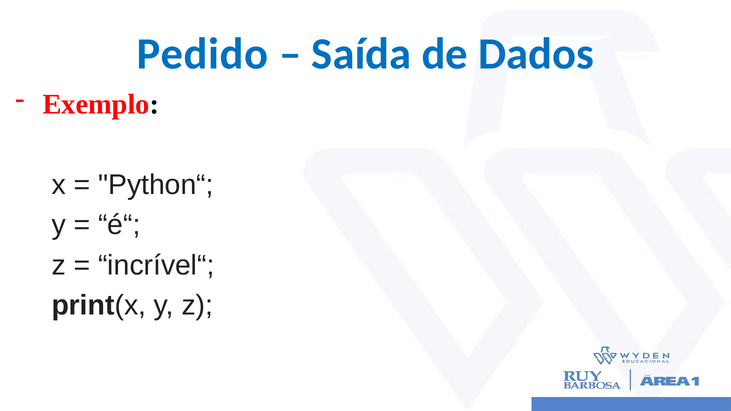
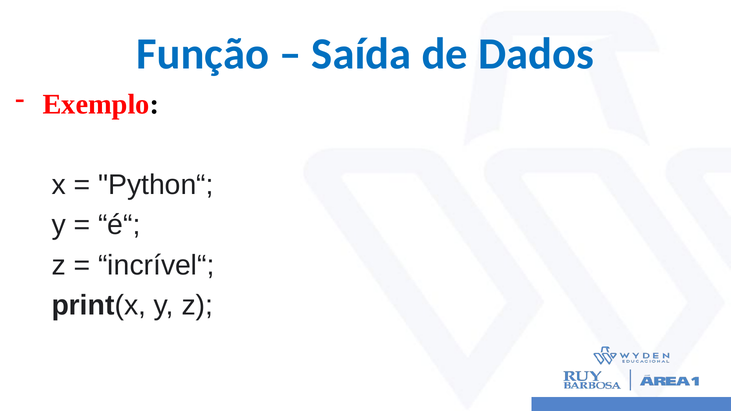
Pedido: Pedido -> Função
